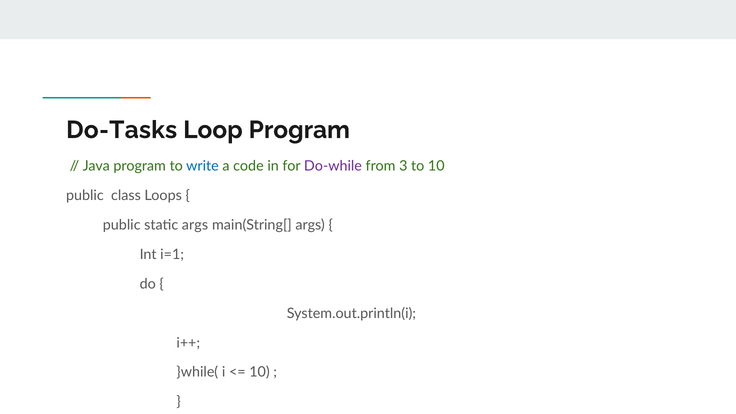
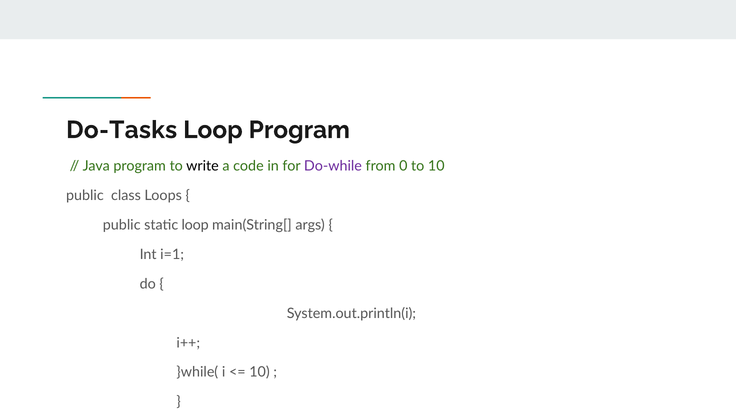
write colour: blue -> black
3: 3 -> 0
static args: args -> loop
